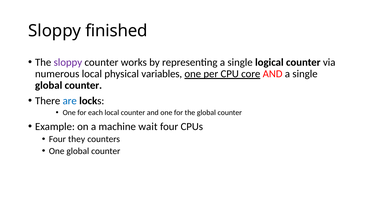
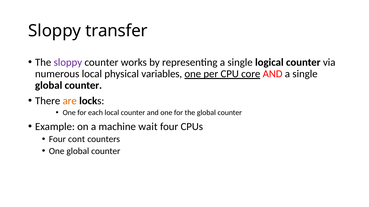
finished: finished -> transfer
are colour: blue -> orange
they: they -> cont
